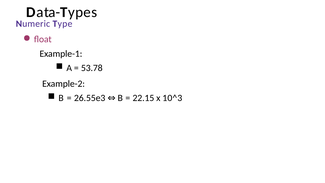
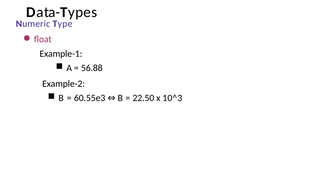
53.78: 53.78 -> 56.88
26.55e3: 26.55e3 -> 60.55e3
22.15: 22.15 -> 22.50
